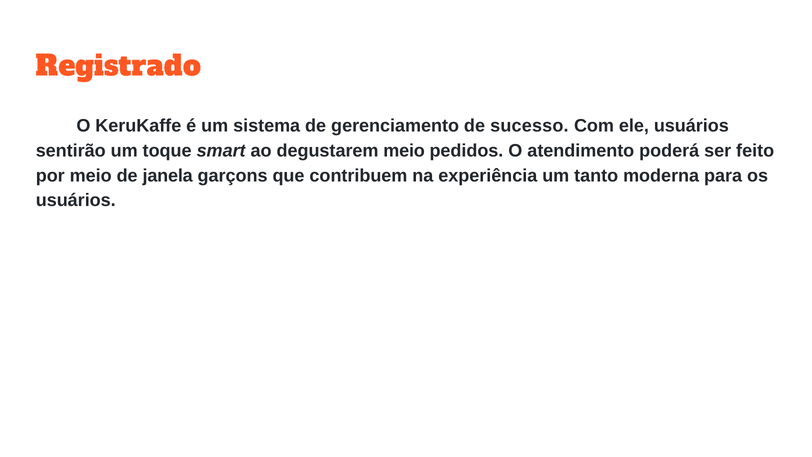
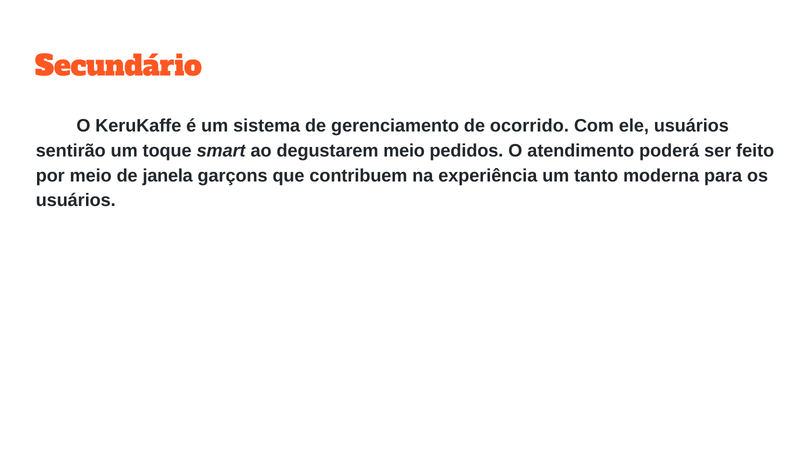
Registrado: Registrado -> Secundário
sucesso: sucesso -> ocorrido
